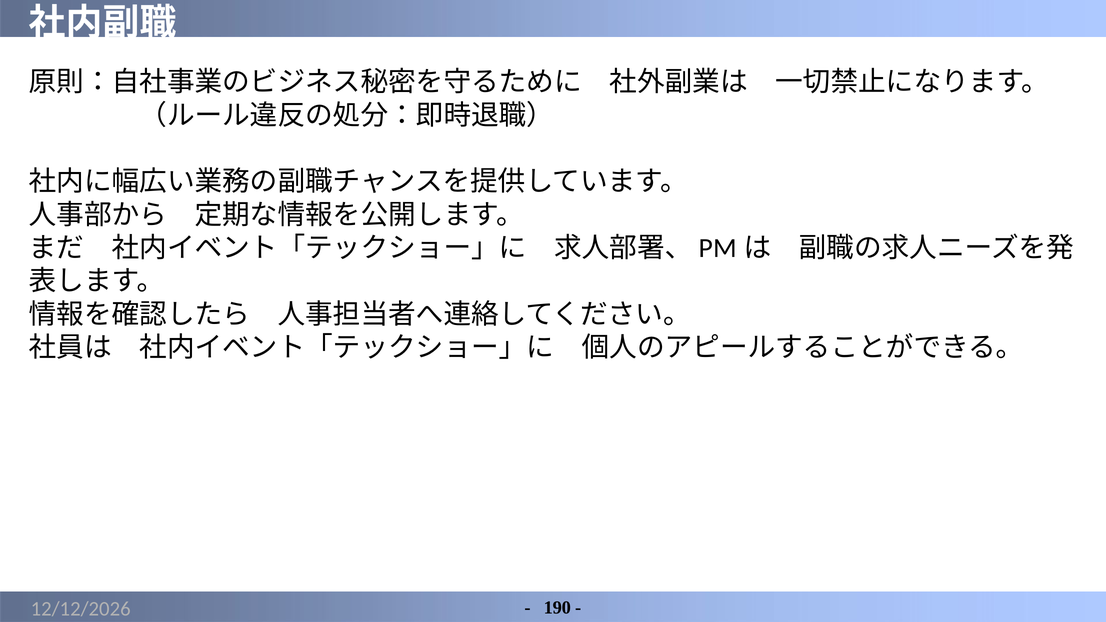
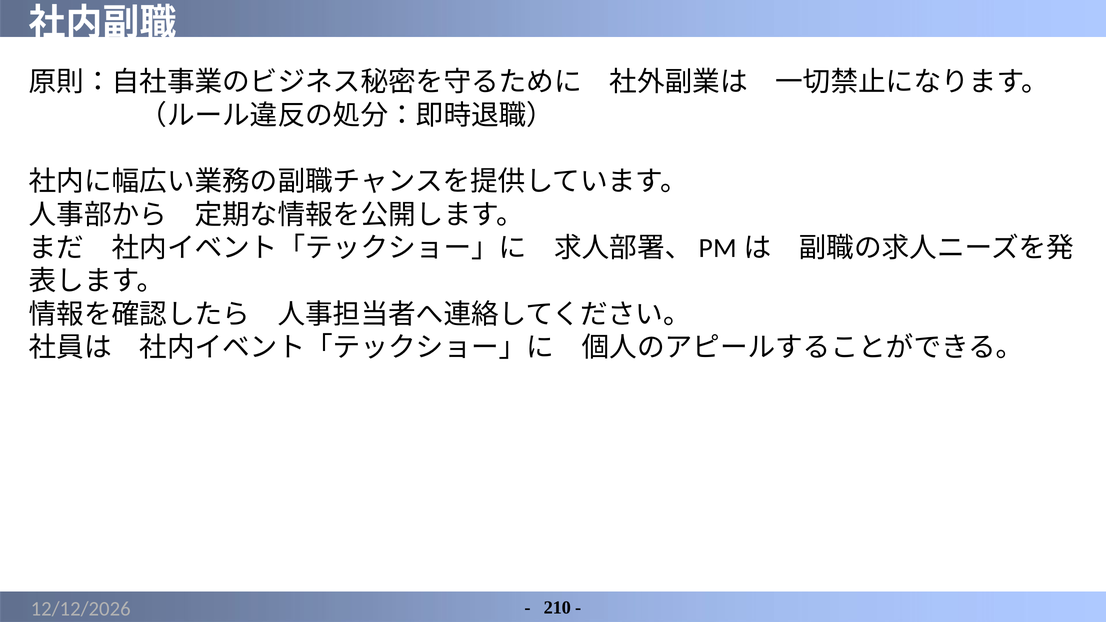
190: 190 -> 210
